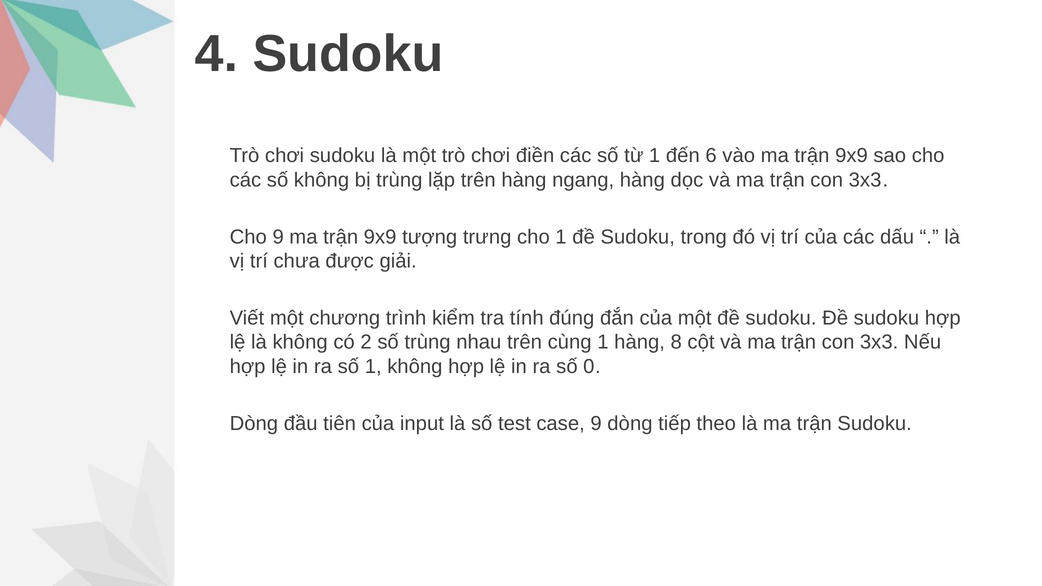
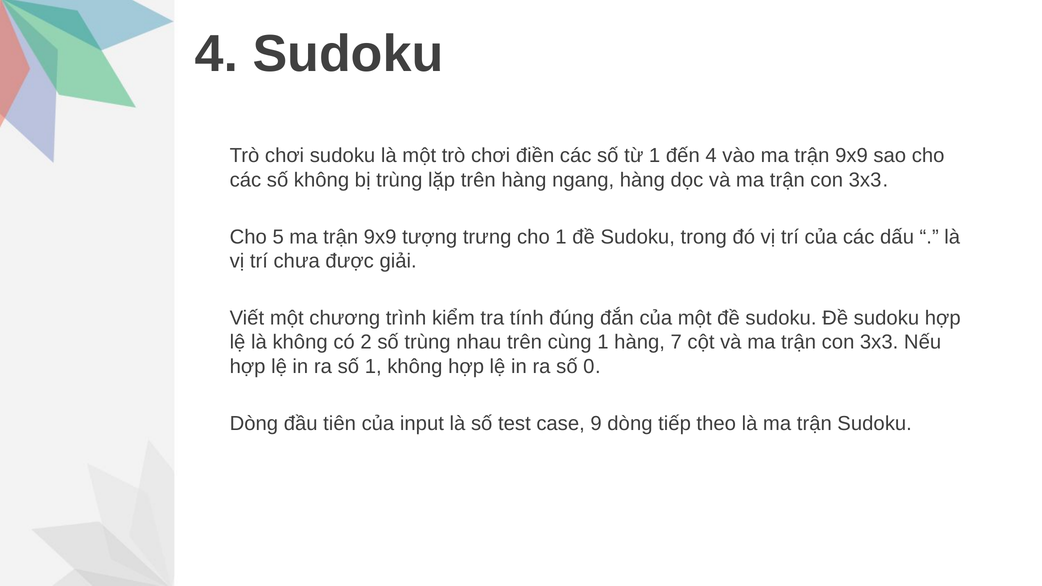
đến 6: 6 -> 4
Cho 9: 9 -> 5
8: 8 -> 7
